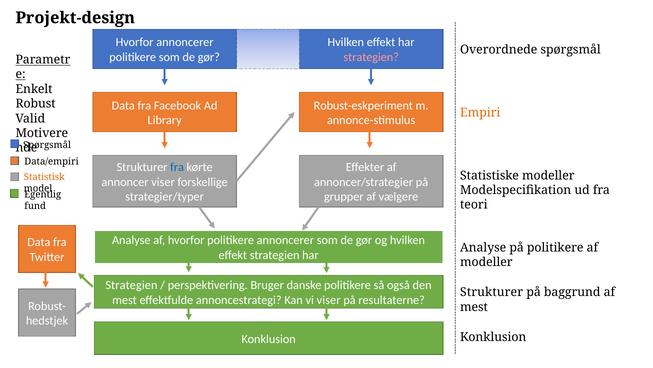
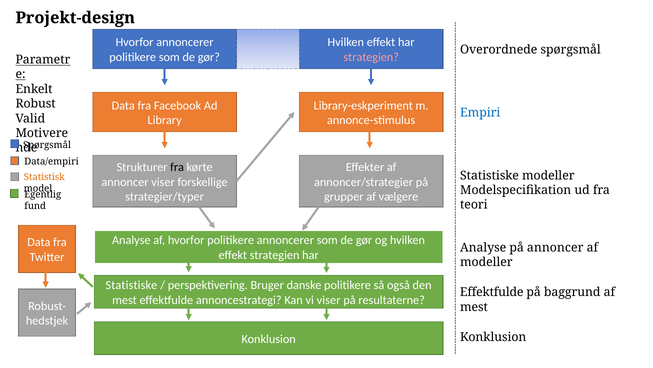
Robust-eskperiment: Robust-eskperiment -> Library-eskperiment
Empiri colour: orange -> blue
fra at (177, 167) colour: blue -> black
på politikere: politikere -> annoncer
Strategien at (131, 285): Strategien -> Statistiske
Strukturer at (492, 292): Strukturer -> Effektfulde
